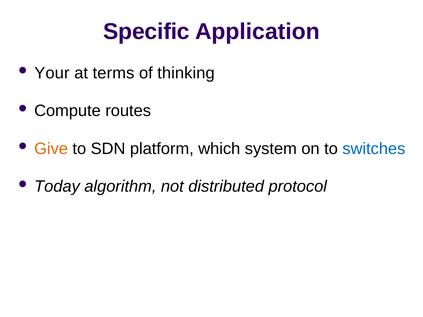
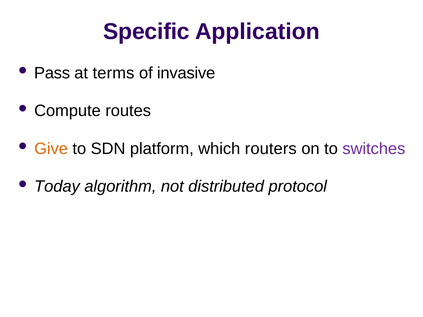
Your: Your -> Pass
thinking: thinking -> invasive
system: system -> routers
switches colour: blue -> purple
